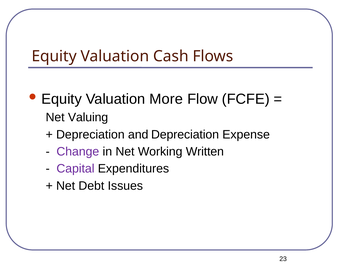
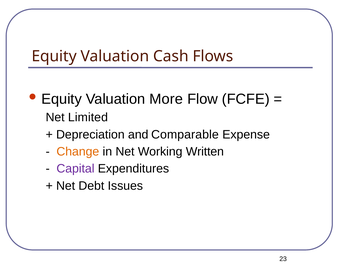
Valuing: Valuing -> Limited
and Depreciation: Depreciation -> Comparable
Change colour: purple -> orange
